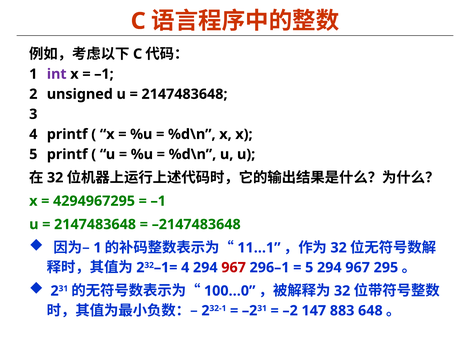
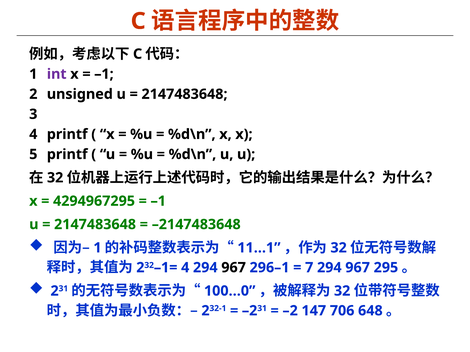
967 at (234, 268) colour: red -> black
5 at (309, 268): 5 -> 7
883: 883 -> 706
